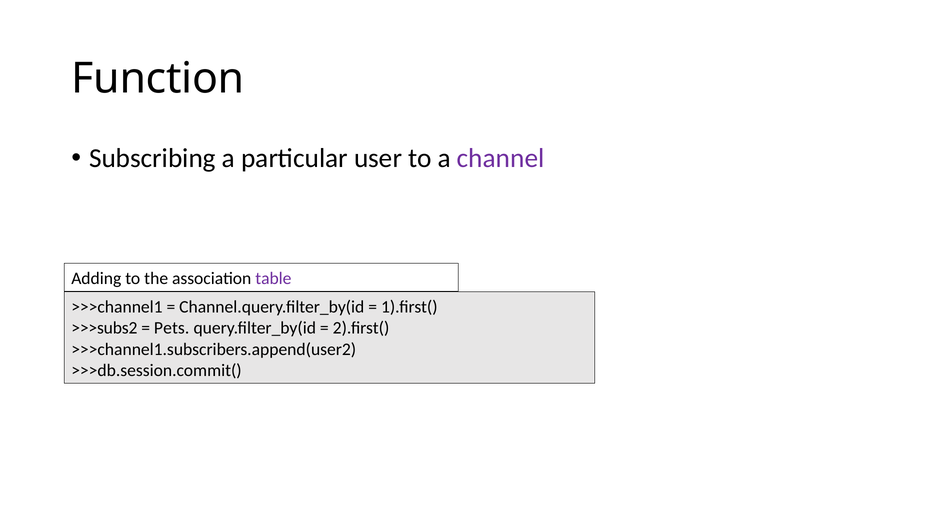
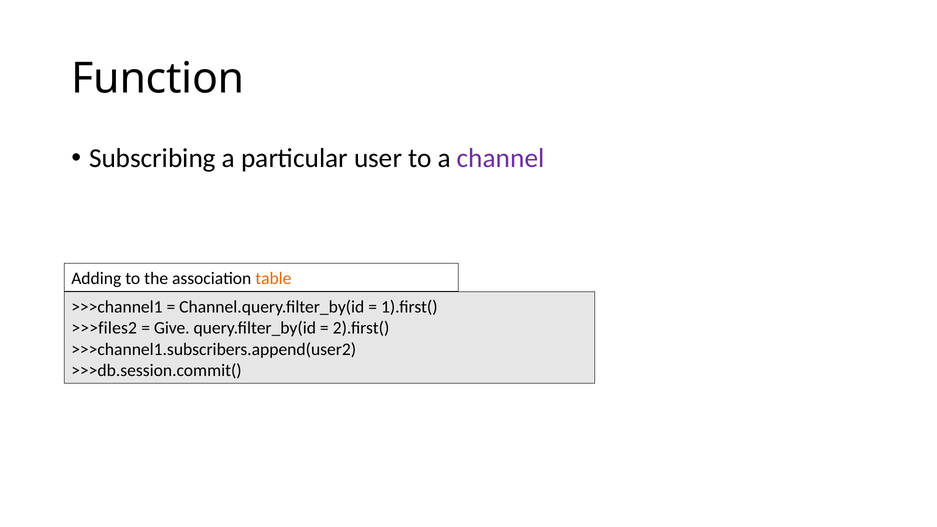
table colour: purple -> orange
>>>subs2: >>>subs2 -> >>>files2
Pets: Pets -> Give
